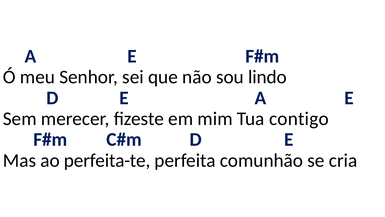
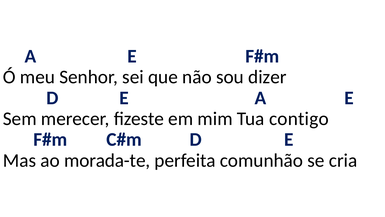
lindo: lindo -> dizer
perfeita-te: perfeita-te -> morada-te
